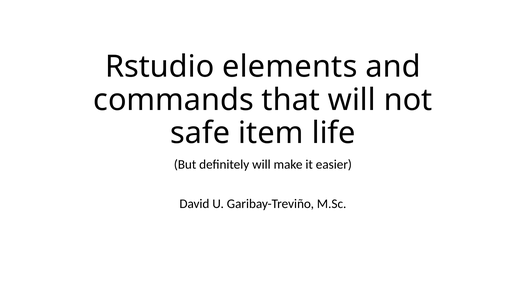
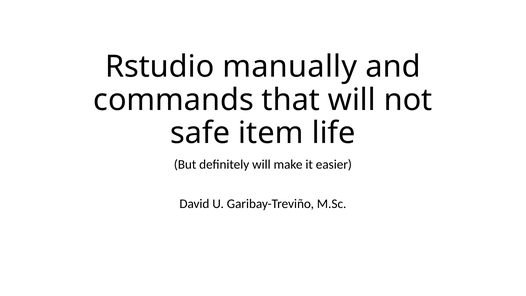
elements: elements -> manually
